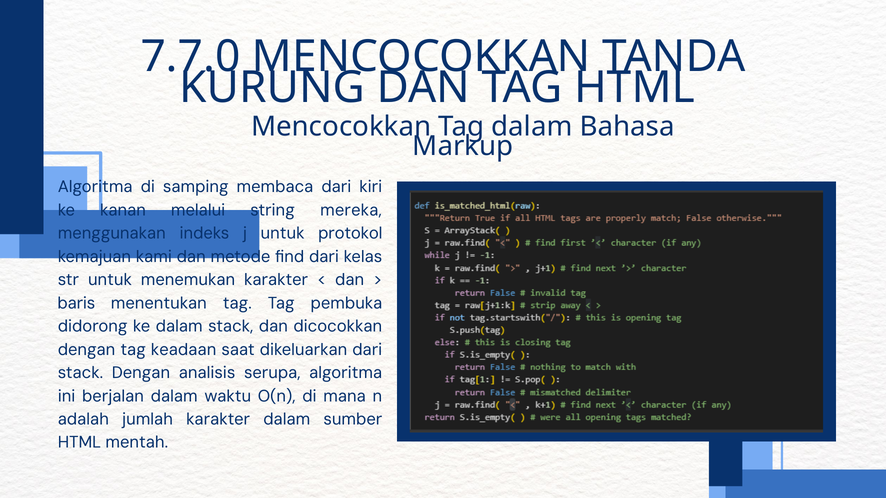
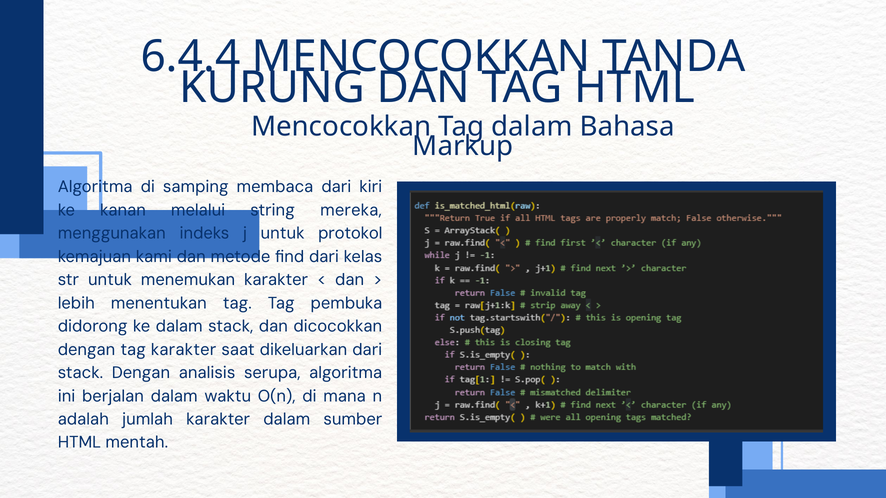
7.7.0: 7.7.0 -> 6.4.4
baris: baris -> lebih
tag keadaan: keadaan -> karakter
